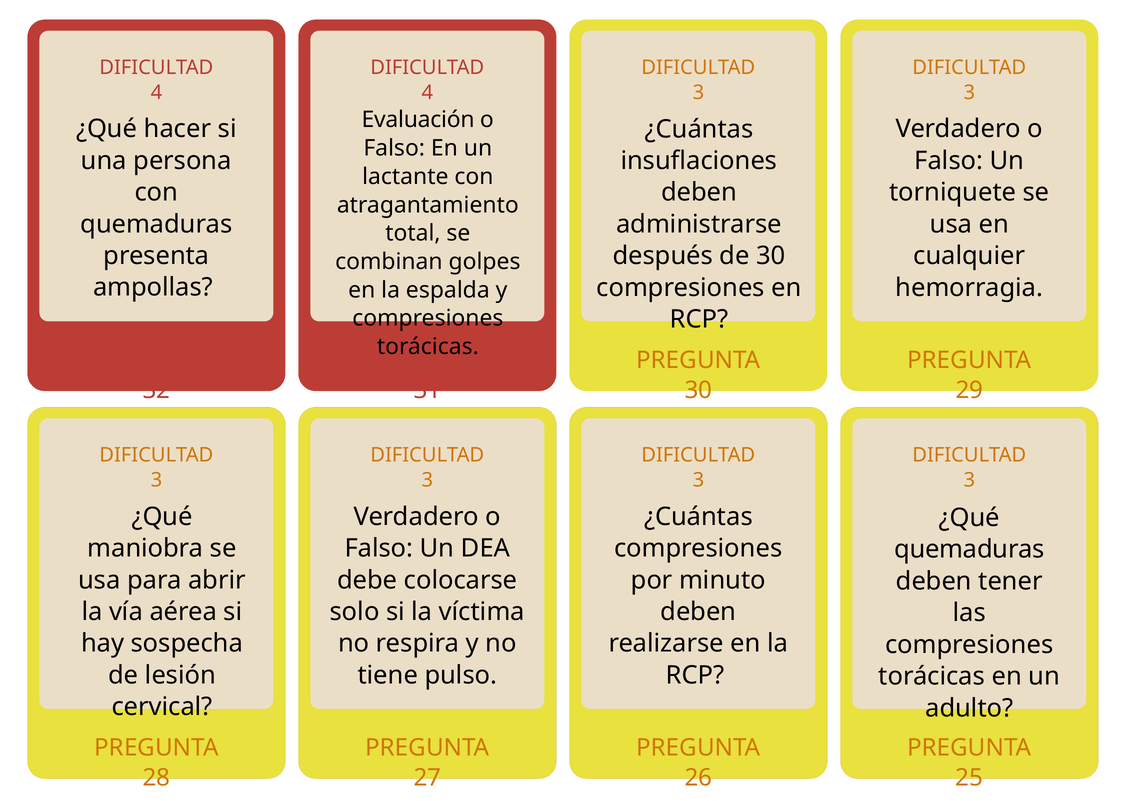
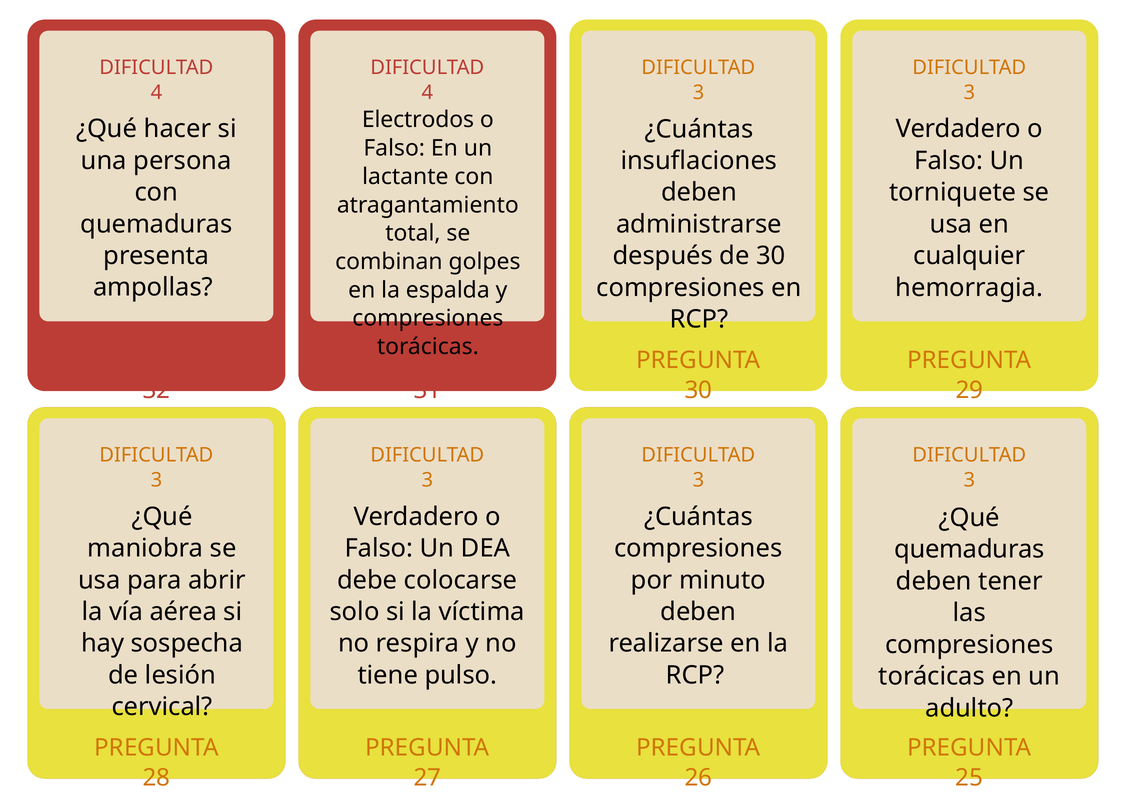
Evaluación: Evaluación -> Electrodos
